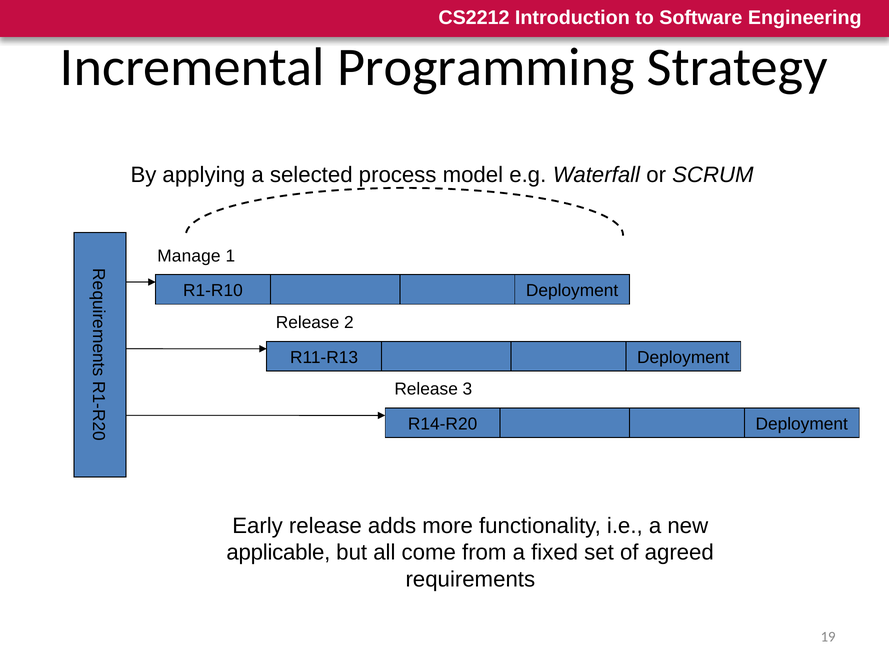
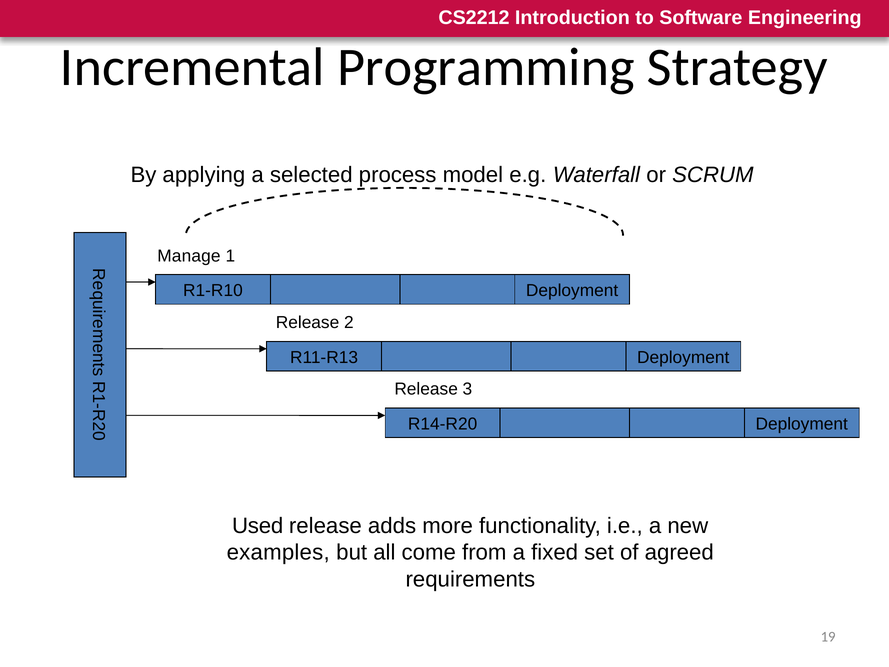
Early: Early -> Used
applicable: applicable -> examples
